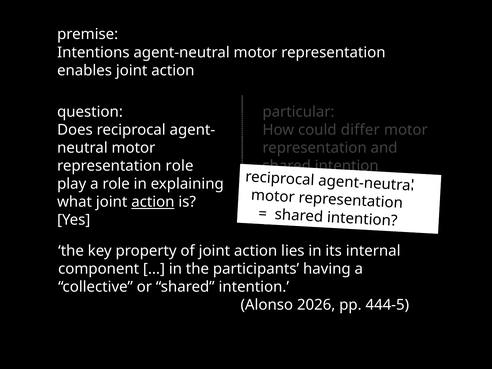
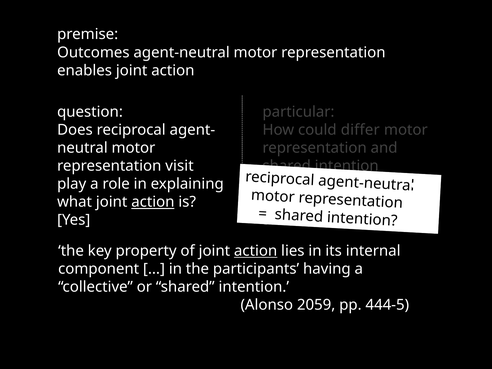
Intentions: Intentions -> Outcomes
representation role: role -> visit
action at (256, 251) underline: none -> present
2026: 2026 -> 2059
